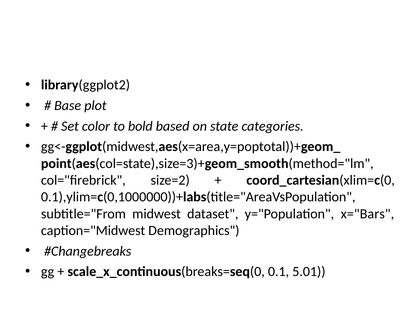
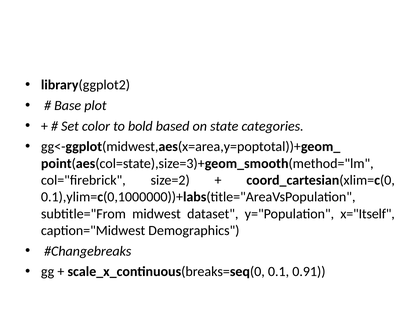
x="Bars: x="Bars -> x="Itself
5.01: 5.01 -> 0.91
